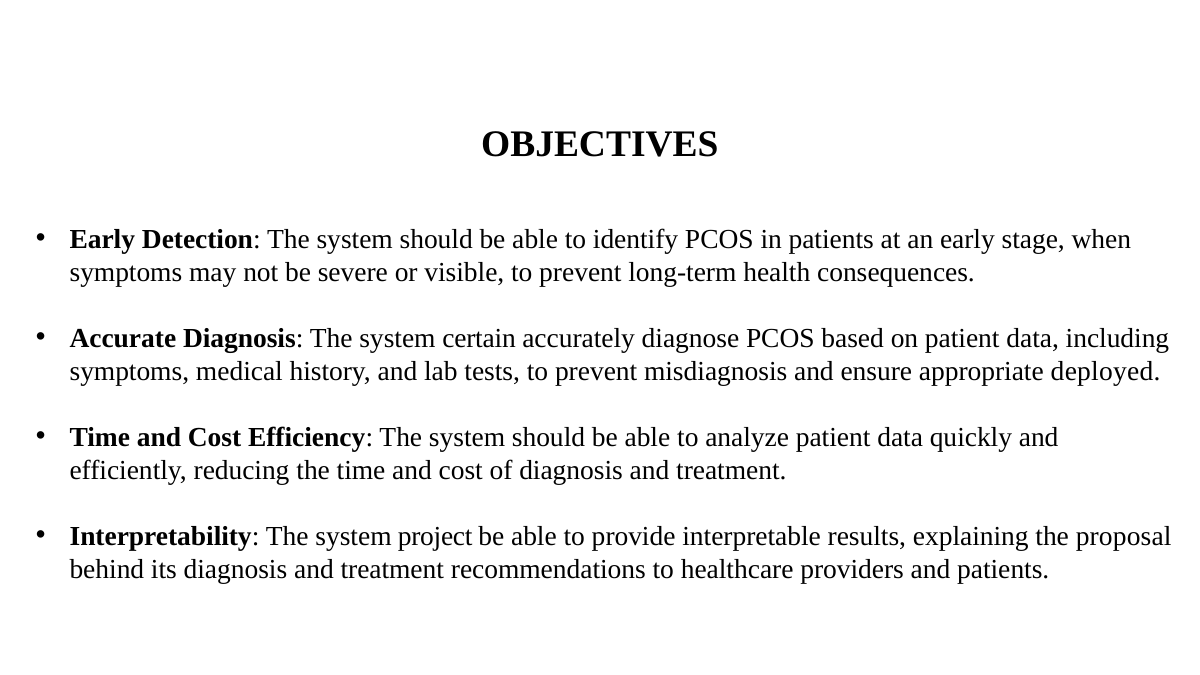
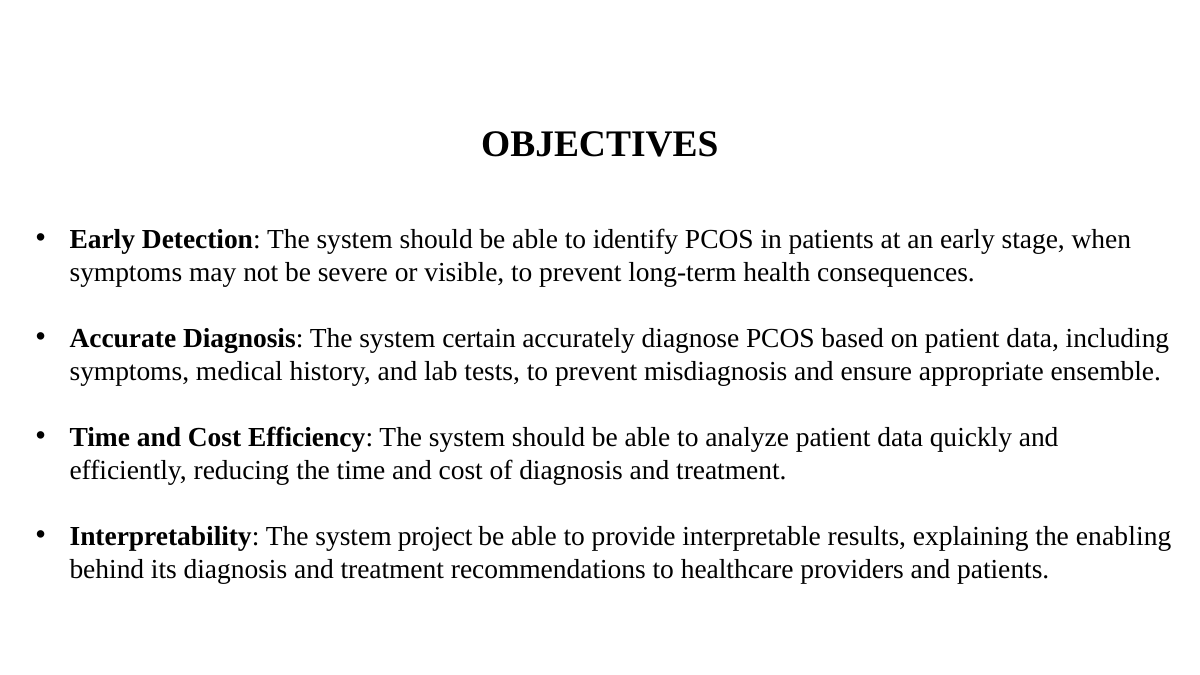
deployed: deployed -> ensemble
proposal: proposal -> enabling
